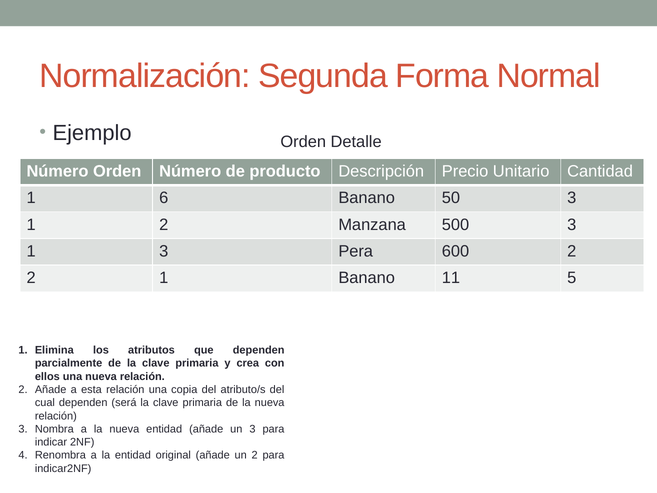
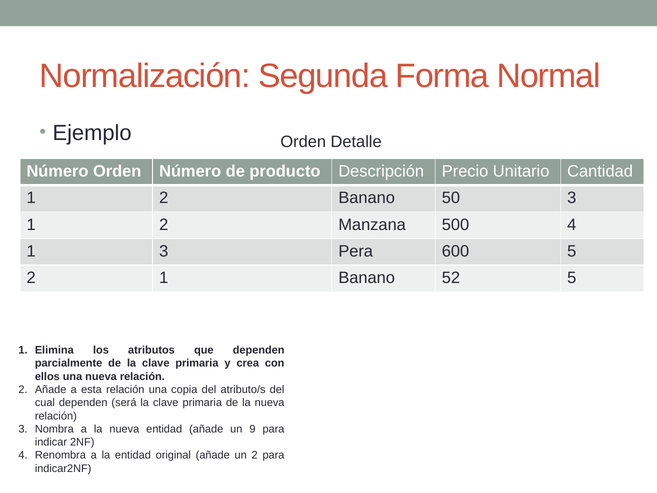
6 at (164, 198): 6 -> 2
500 3: 3 -> 4
600 2: 2 -> 5
11: 11 -> 52
un 3: 3 -> 9
